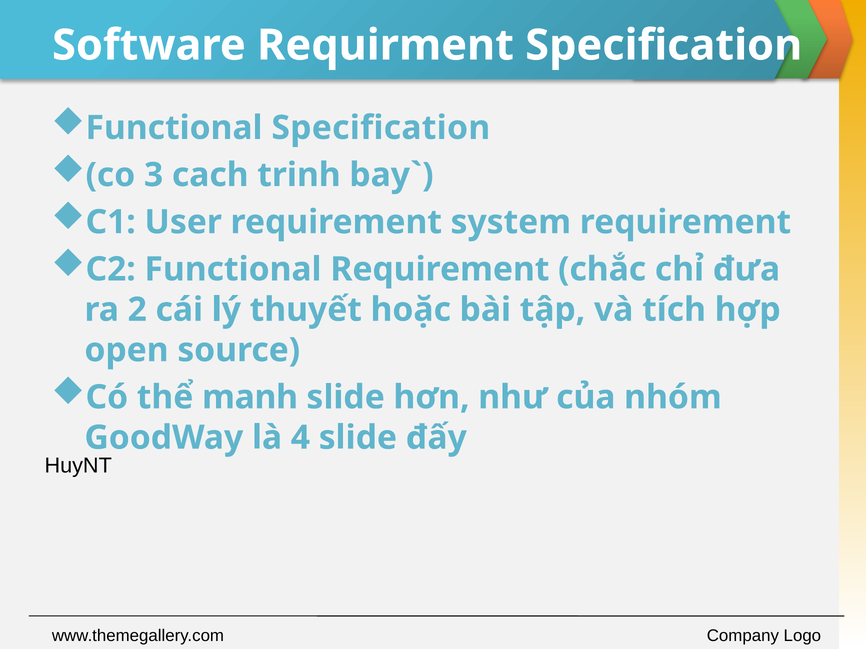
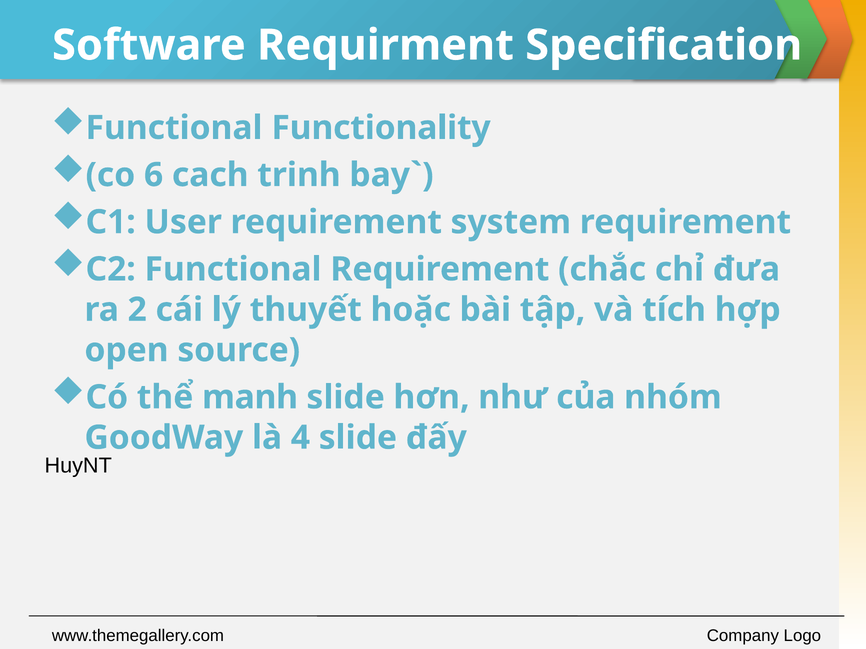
Functional Specification: Specification -> Functionality
3: 3 -> 6
